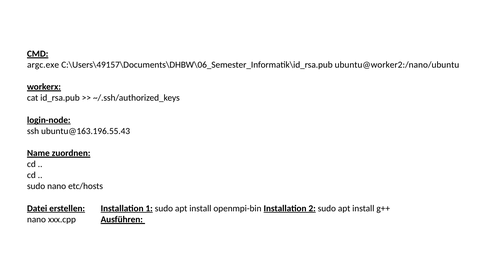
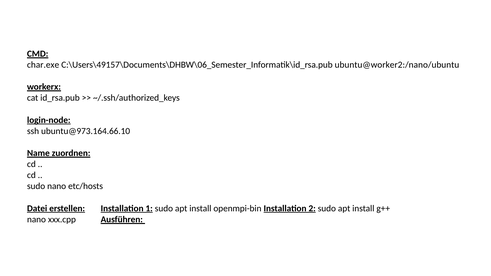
argc.exe: argc.exe -> char.exe
ubuntu@163.196.55.43: ubuntu@163.196.55.43 -> ubuntu@973.164.66.10
